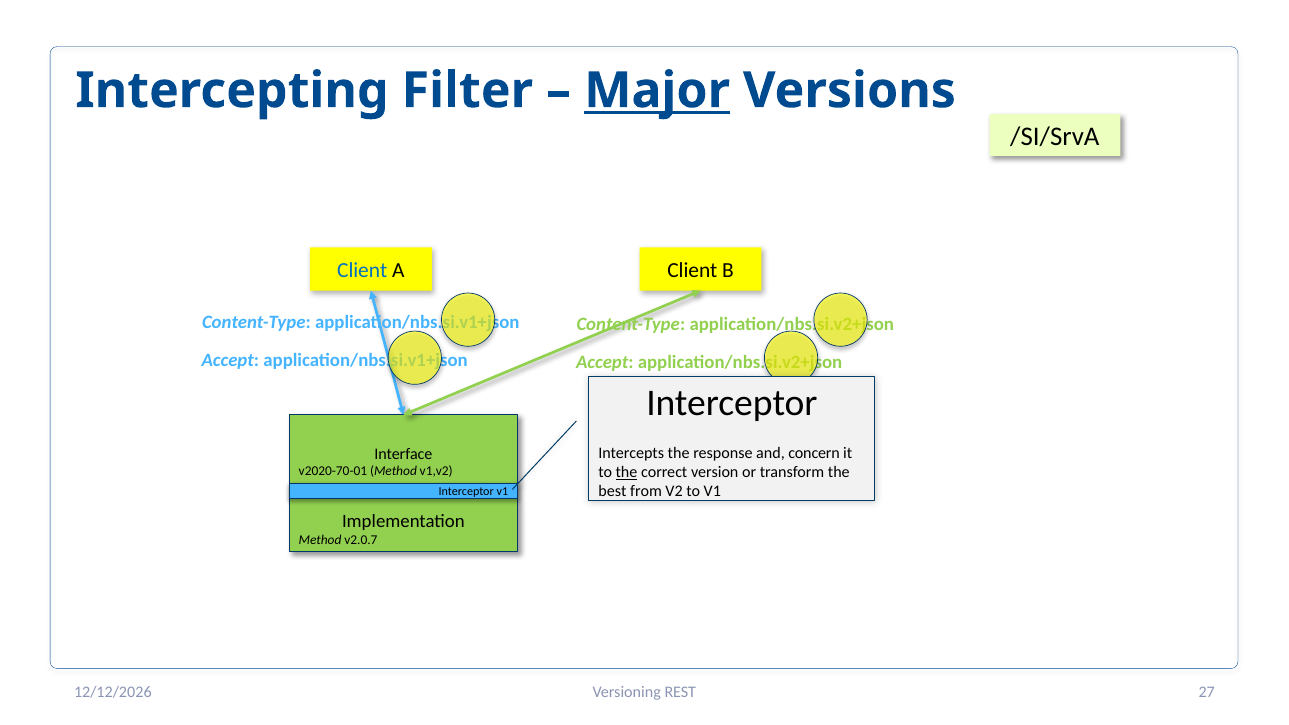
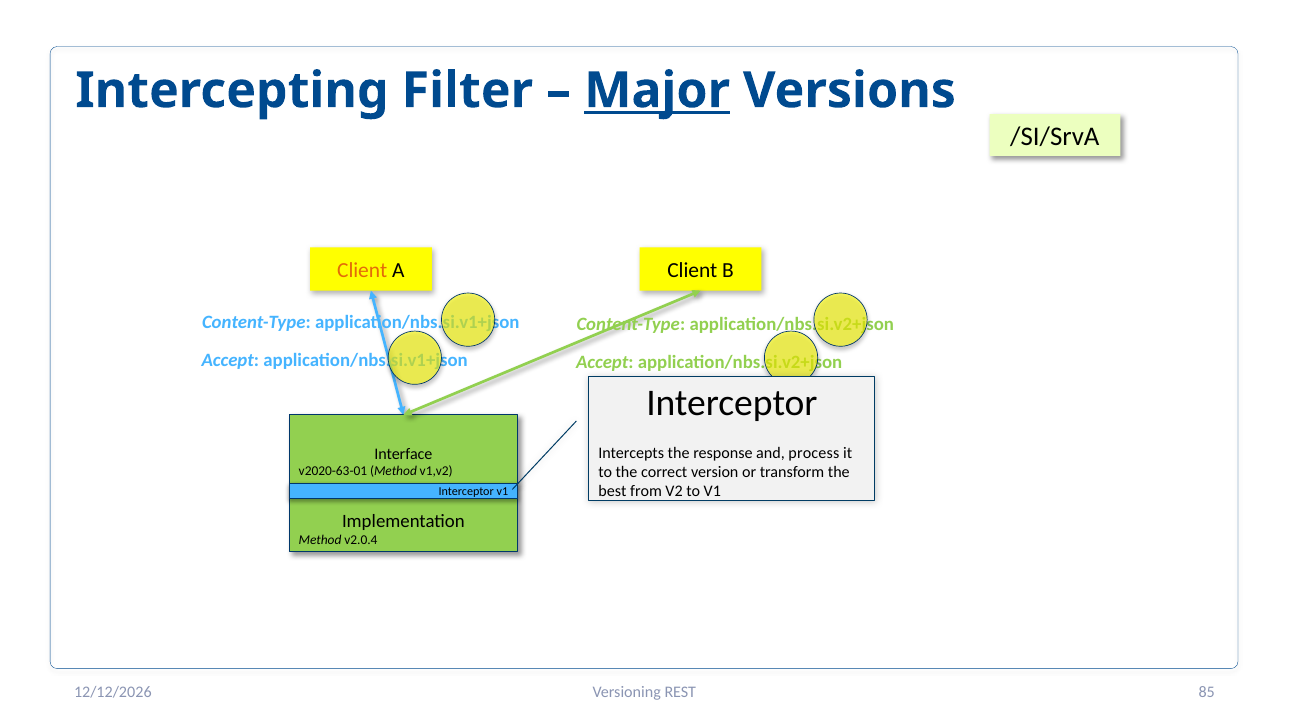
Client at (362, 271) colour: blue -> orange
concern: concern -> process
the at (627, 472) underline: present -> none
v2020-70-01: v2020-70-01 -> v2020-63-01
v2.0.7: v2.0.7 -> v2.0.4
27: 27 -> 85
